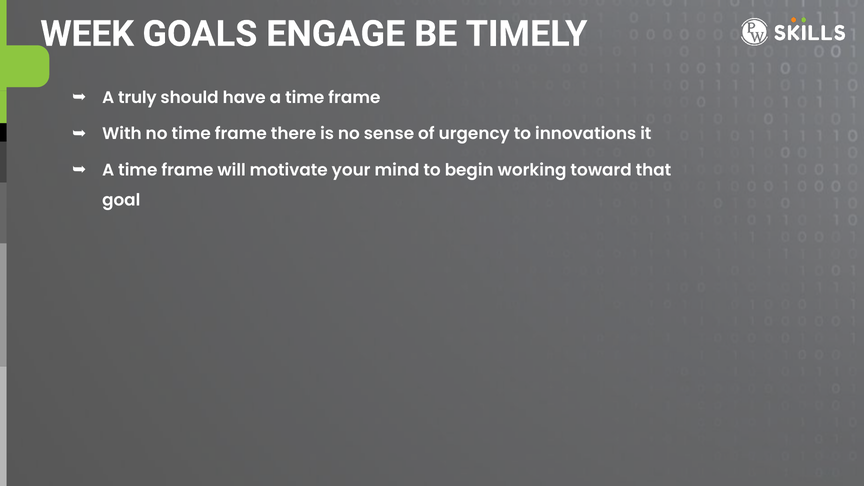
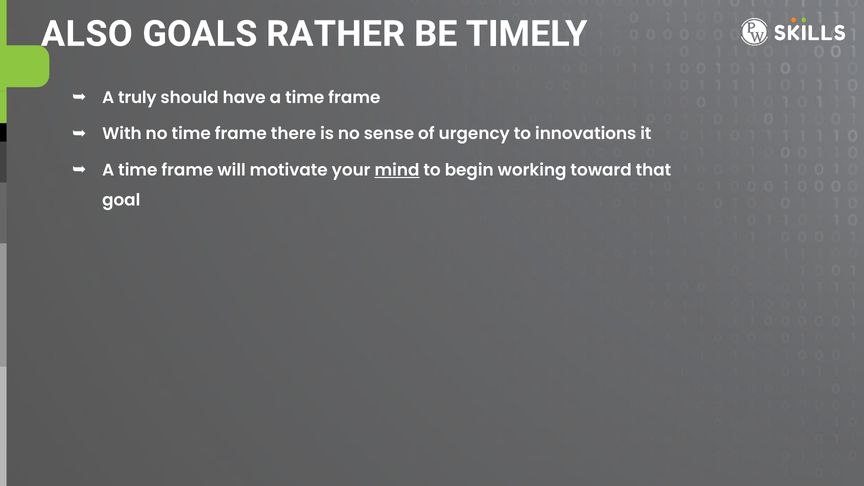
WEEK: WEEK -> ALSO
ENGAGE: ENGAGE -> RATHER
mind underline: none -> present
